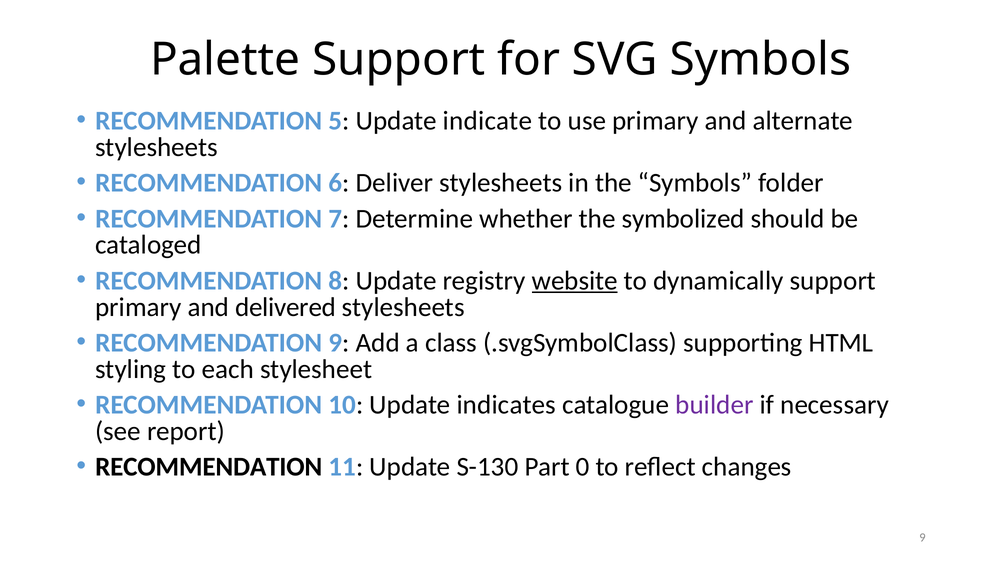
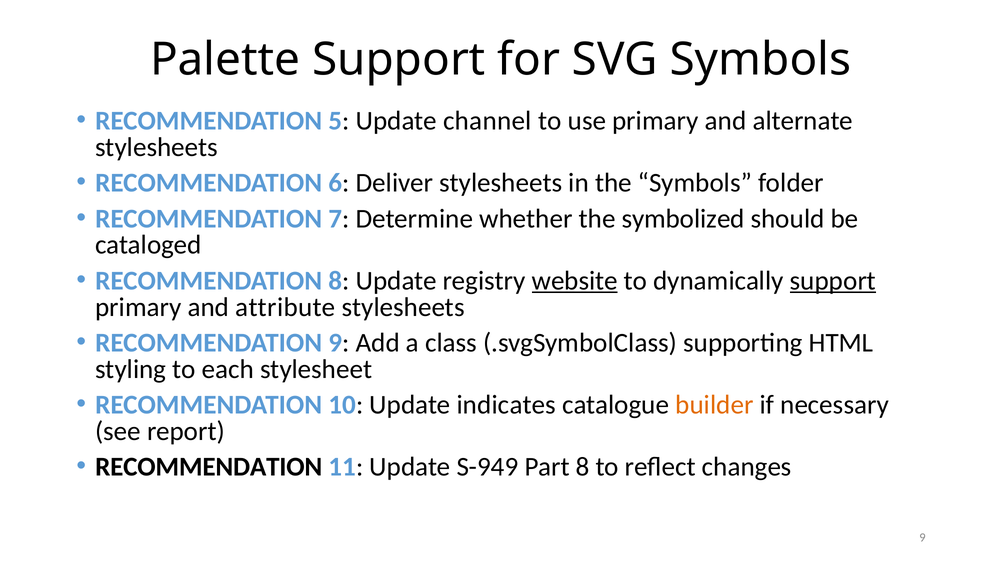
indicate: indicate -> channel
support at (833, 281) underline: none -> present
delivered: delivered -> attribute
builder colour: purple -> orange
S-130: S-130 -> S-949
Part 0: 0 -> 8
